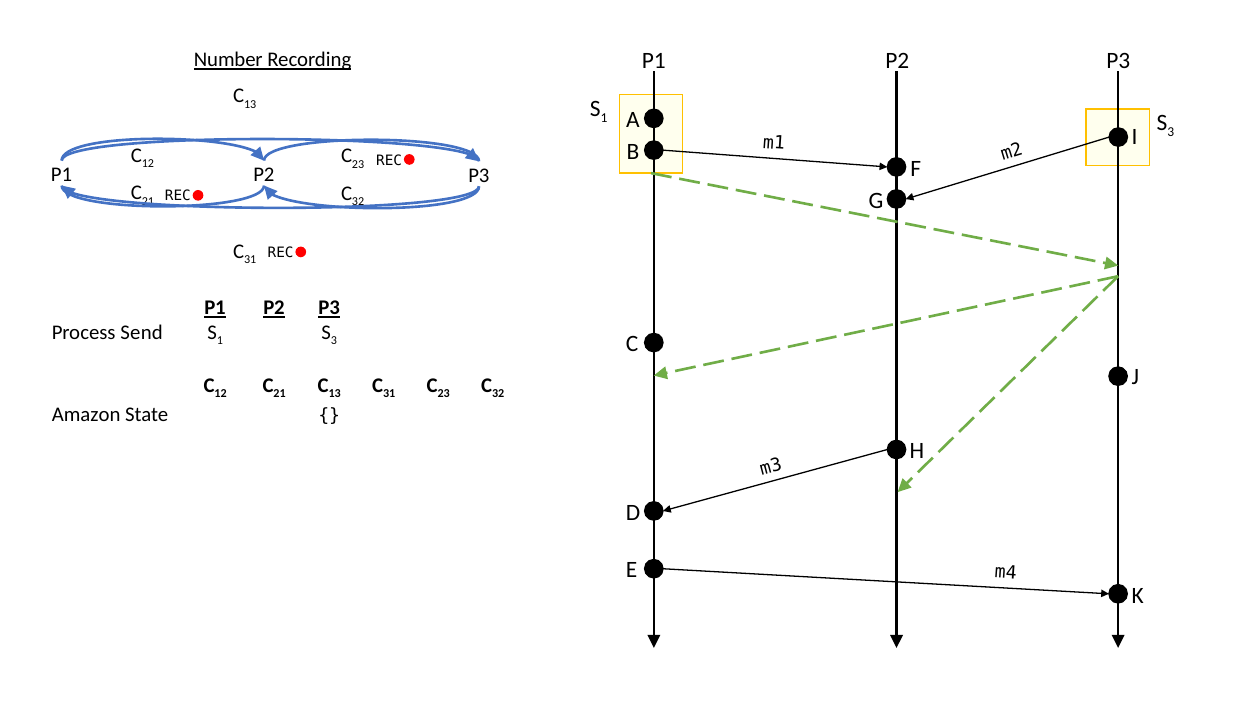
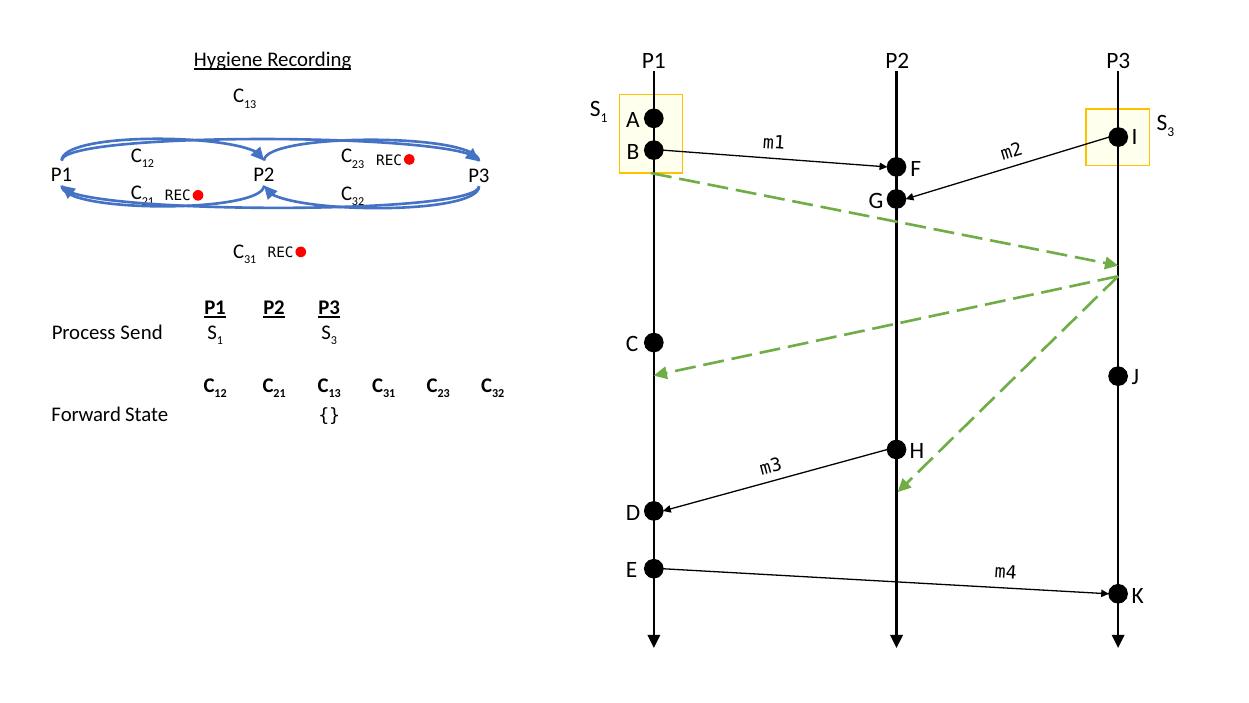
Number: Number -> Hygiene
Amazon: Amazon -> Forward
